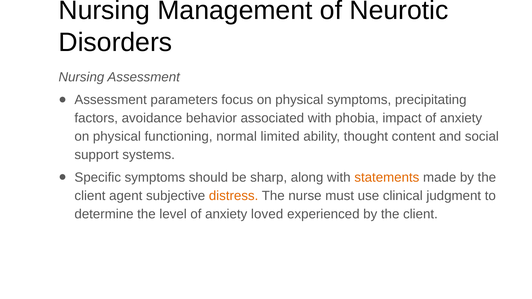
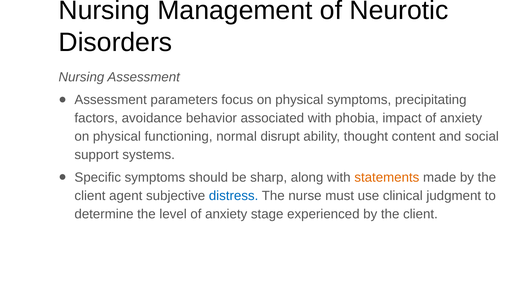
limited: limited -> disrupt
distress colour: orange -> blue
loved: loved -> stage
